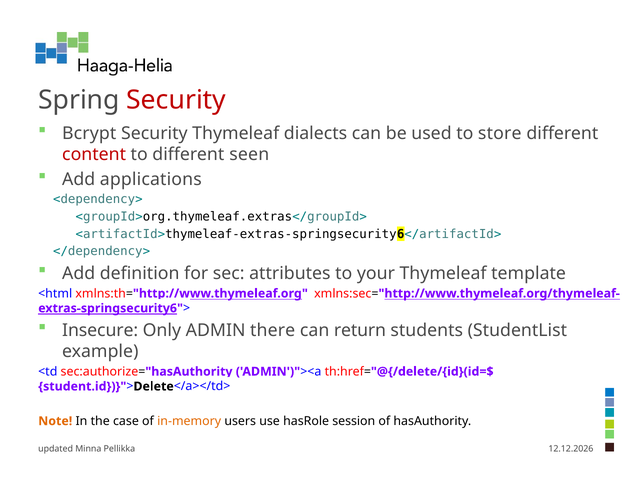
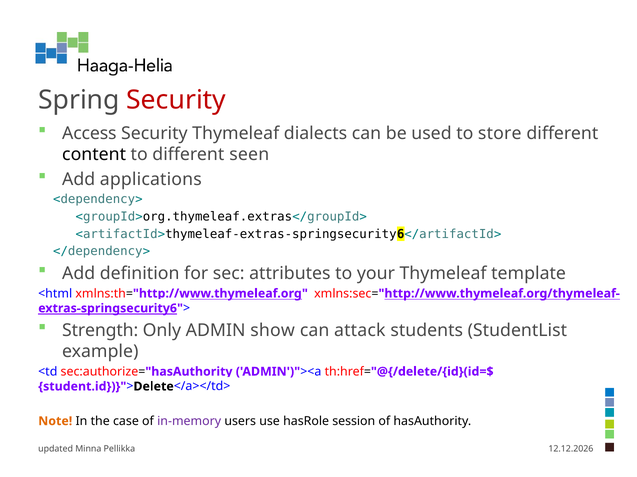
Bcrypt: Bcrypt -> Access
content colour: red -> black
Insecure: Insecure -> Strength
there: there -> show
return: return -> attack
in-memory colour: orange -> purple
